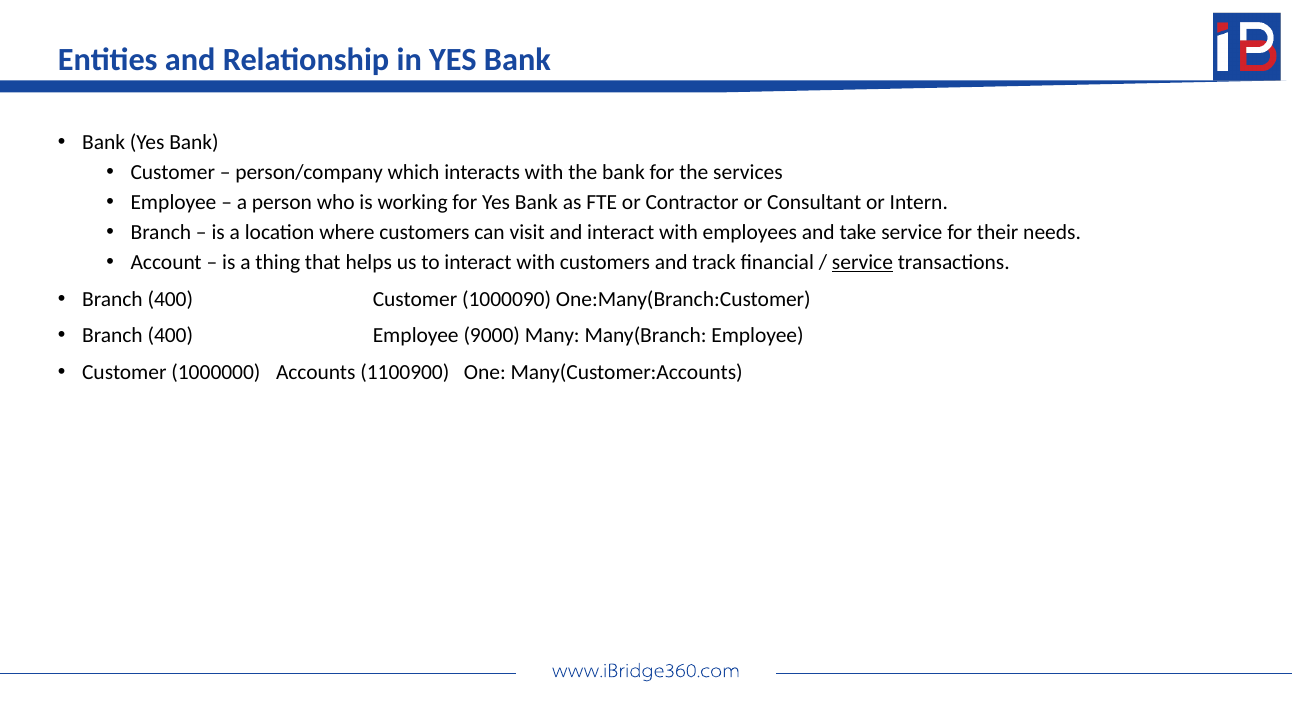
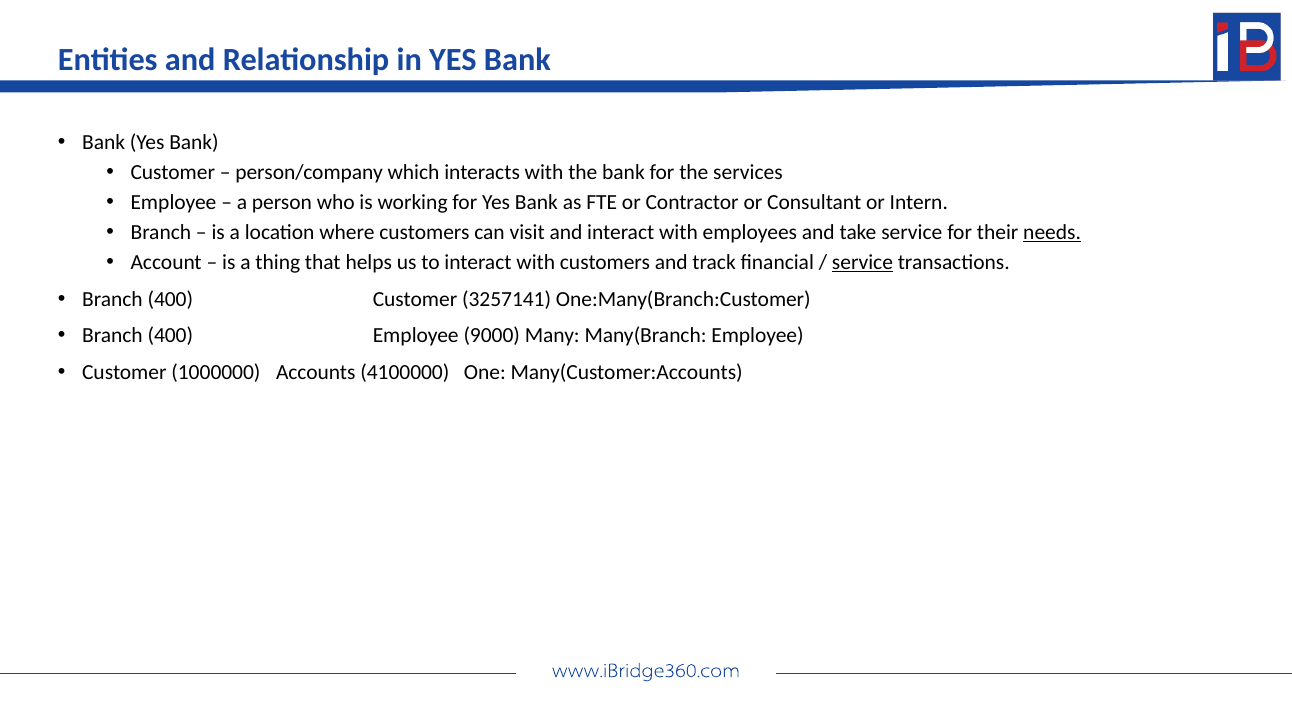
needs underline: none -> present
1000090: 1000090 -> 3257141
1100900: 1100900 -> 4100000
